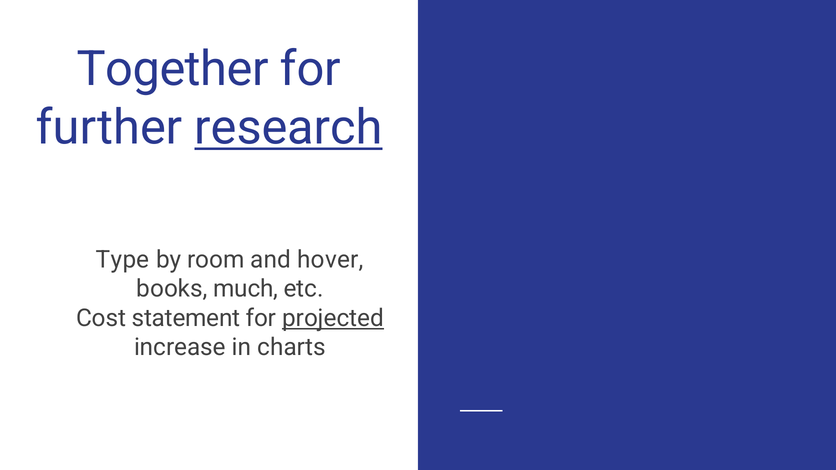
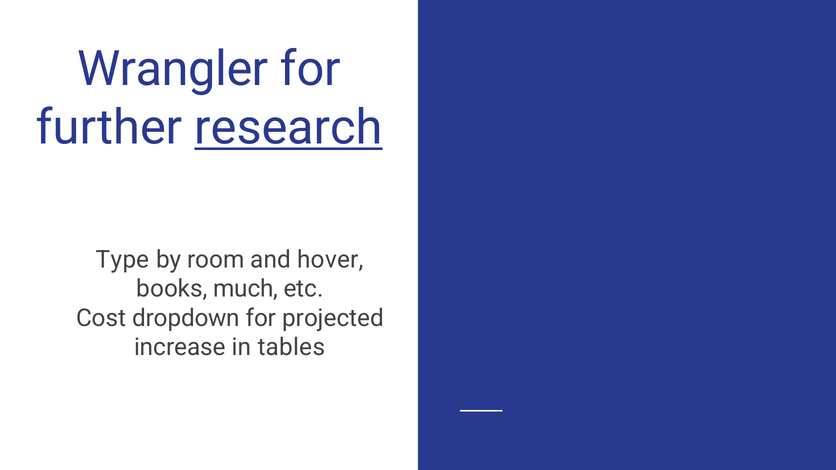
Together: Together -> Wrangler
statement: statement -> dropdown
projected underline: present -> none
charts: charts -> tables
